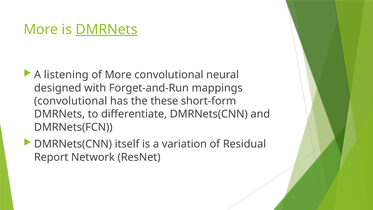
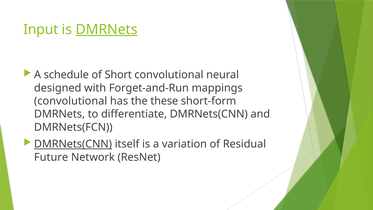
More at (41, 29): More -> Input
listening: listening -> schedule
of More: More -> Short
DMRNets(CNN at (73, 144) underline: none -> present
Report: Report -> Future
